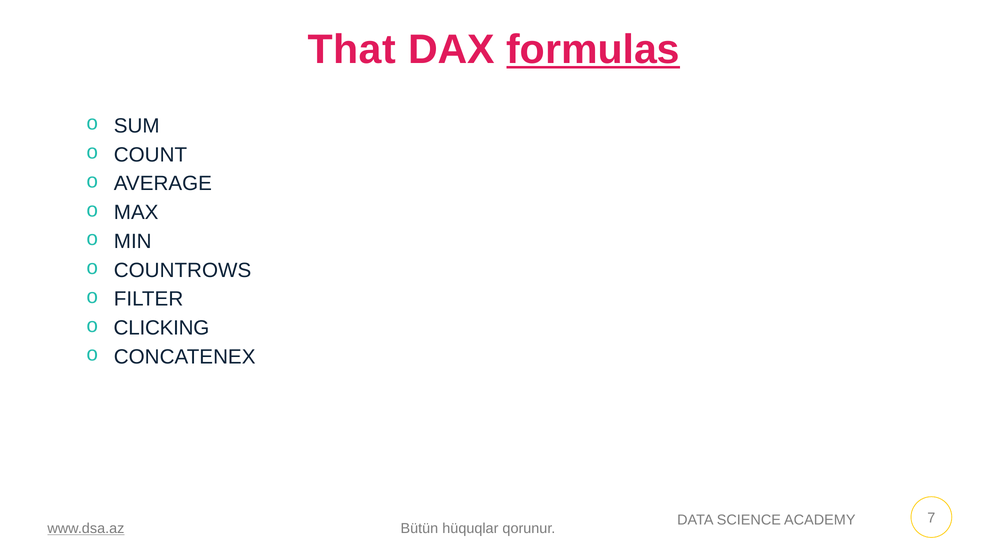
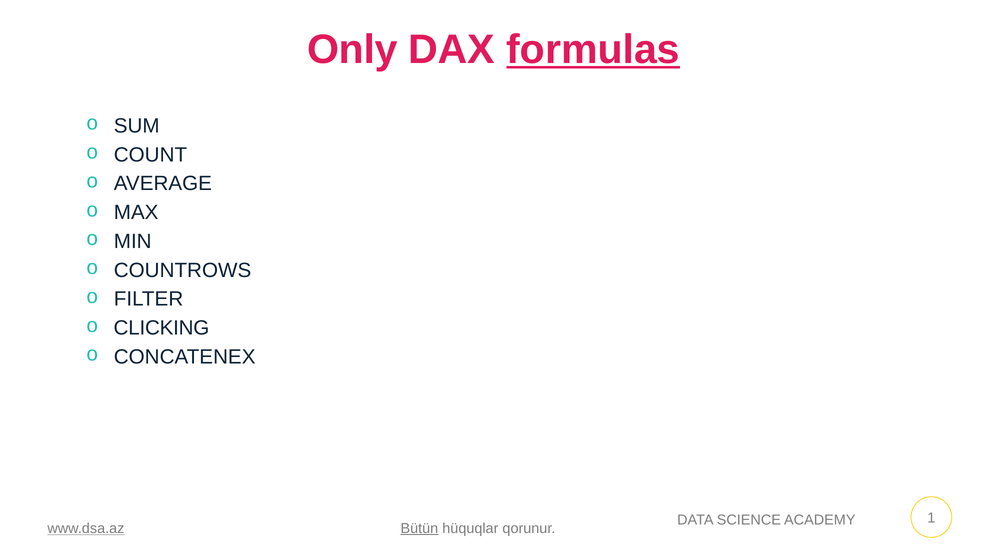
That: That -> Only
7: 7 -> 1
Bütün underline: none -> present
